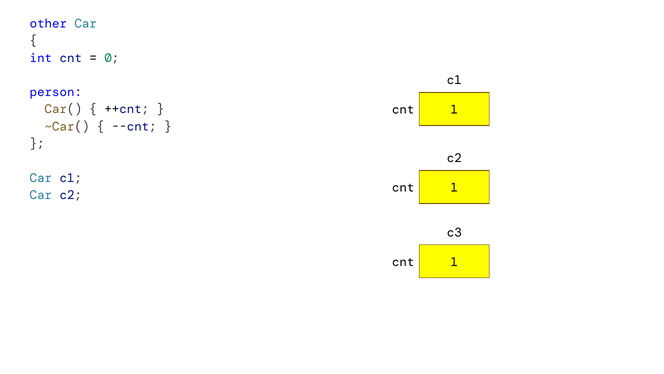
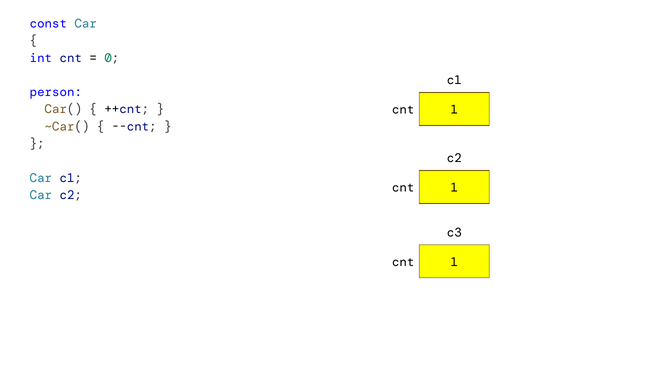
other: other -> const
